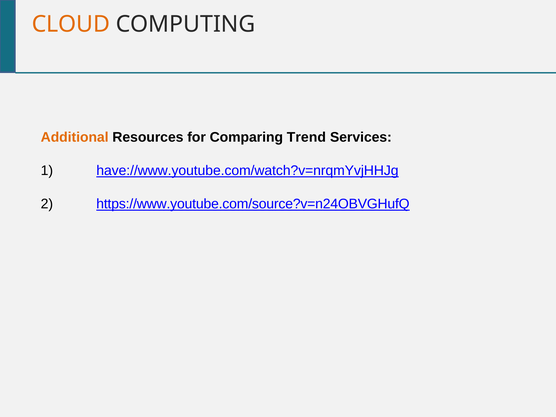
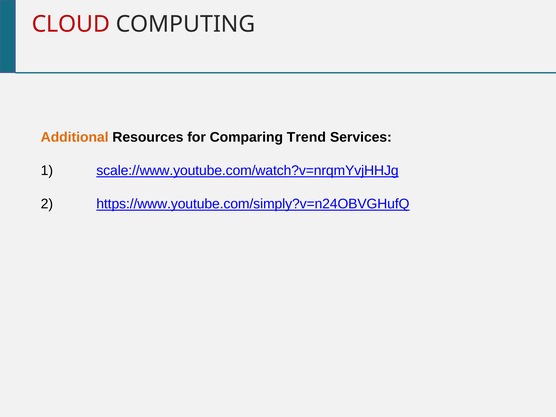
CLOUD colour: orange -> red
have://www.youtube.com/watch?v=nrqmYvjHHJg: have://www.youtube.com/watch?v=nrqmYvjHHJg -> scale://www.youtube.com/watch?v=nrqmYvjHHJg
https://www.youtube.com/source?v=n24OBVGHufQ: https://www.youtube.com/source?v=n24OBVGHufQ -> https://www.youtube.com/simply?v=n24OBVGHufQ
